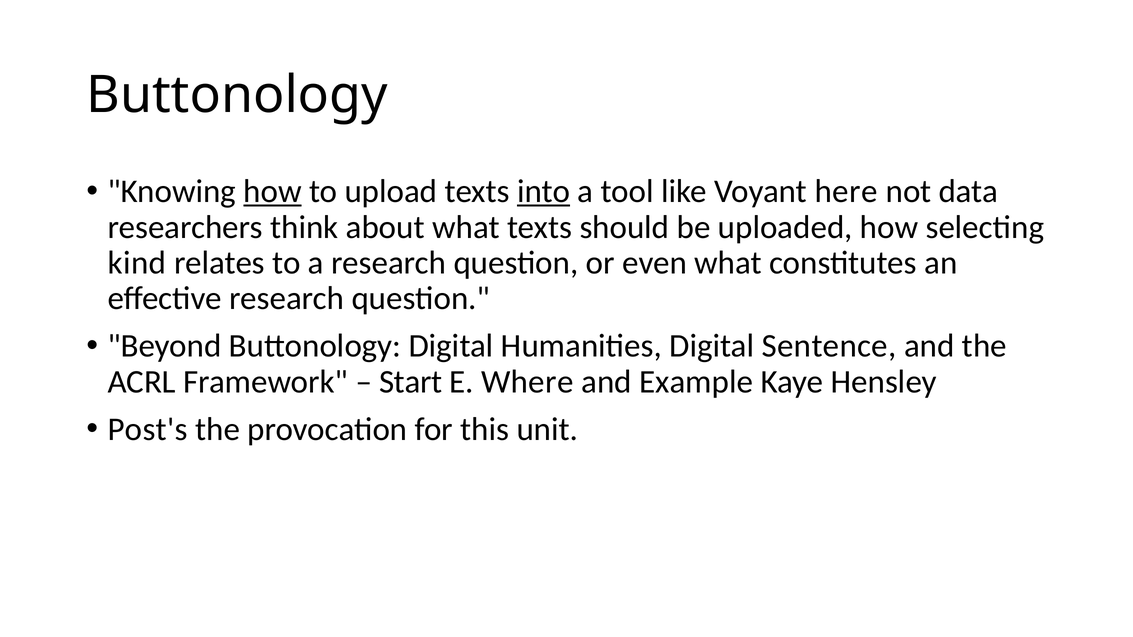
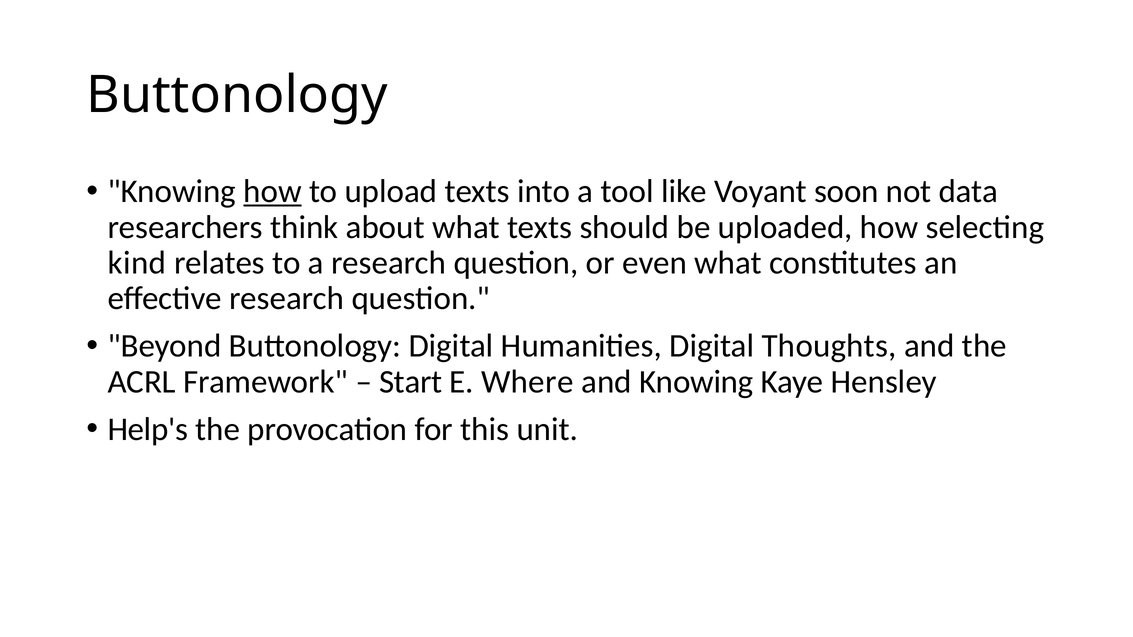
into underline: present -> none
here: here -> soon
Sentence: Sentence -> Thoughts
and Example: Example -> Knowing
Post's: Post's -> Help's
